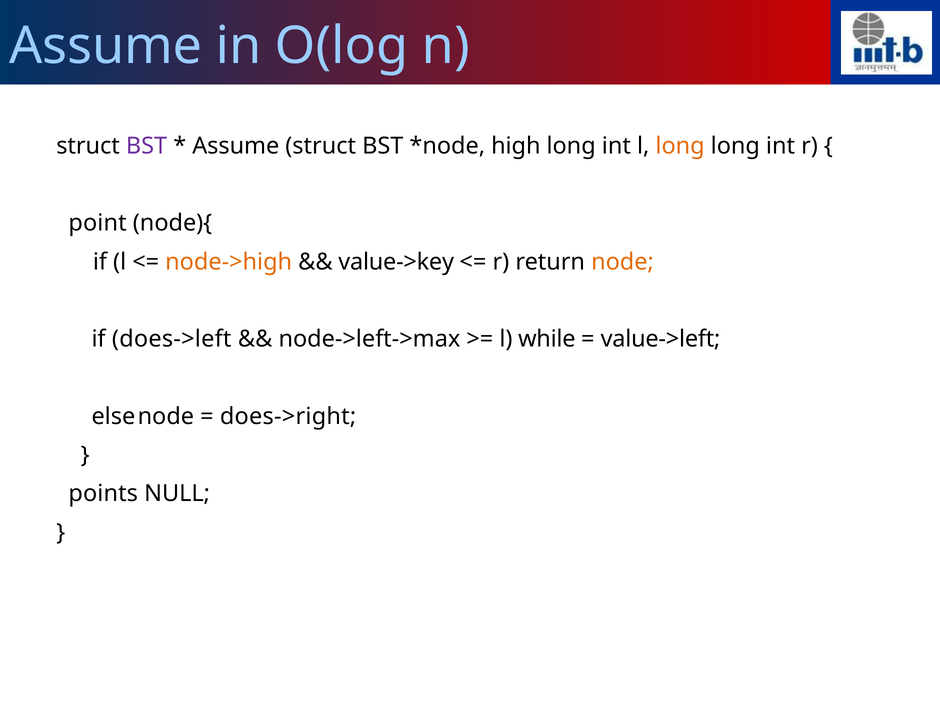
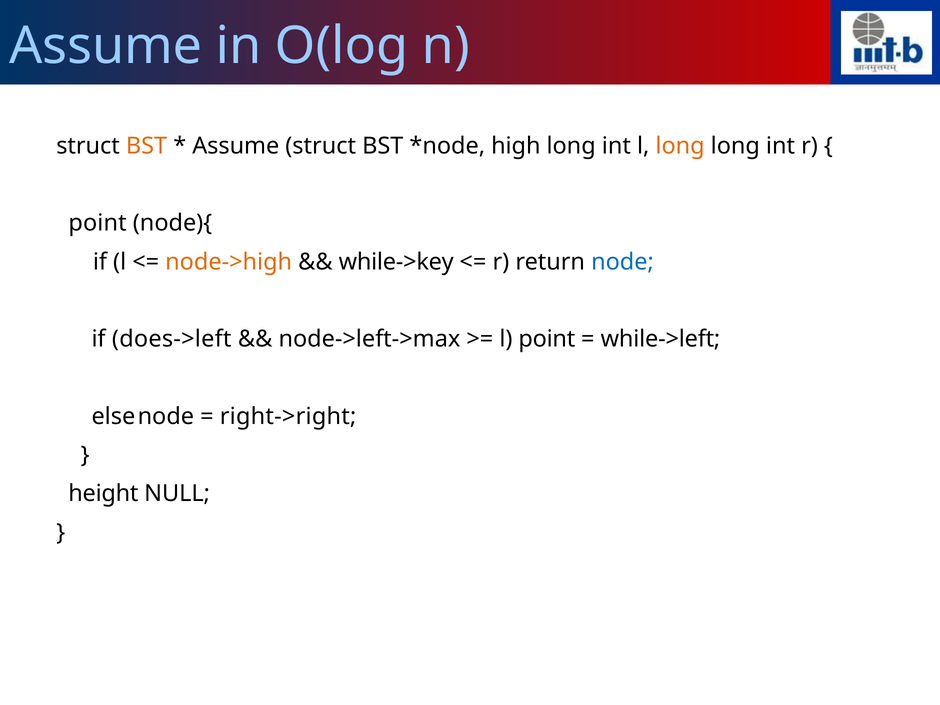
BST at (147, 146) colour: purple -> orange
value->key: value->key -> while->key
node colour: orange -> blue
l while: while -> point
value->left: value->left -> while->left
does->right: does->right -> right->right
points: points -> height
